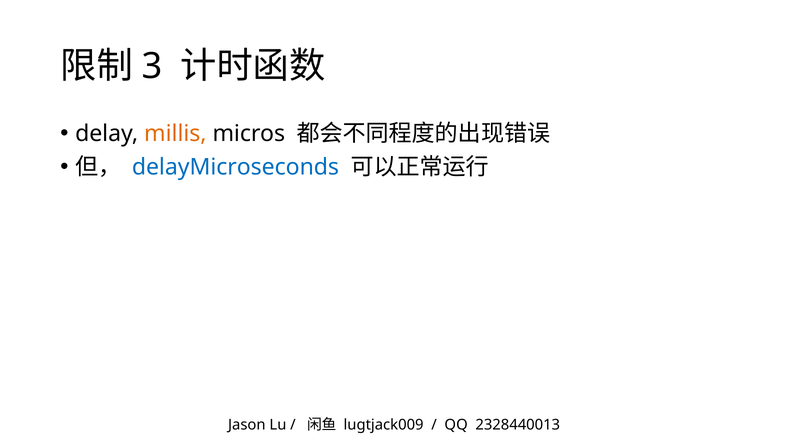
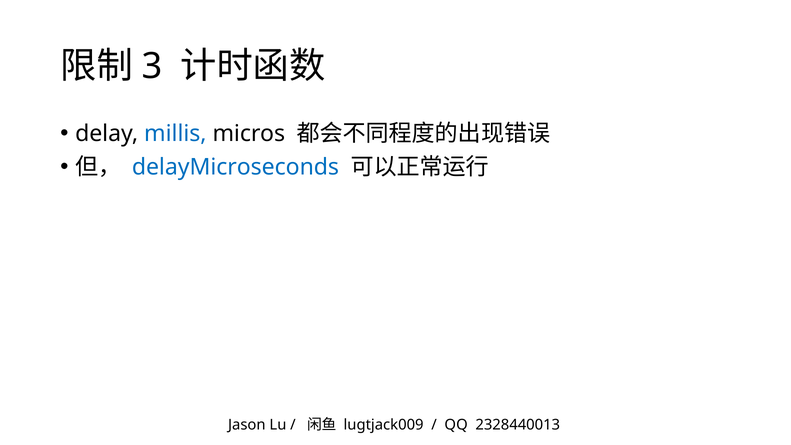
millis colour: orange -> blue
